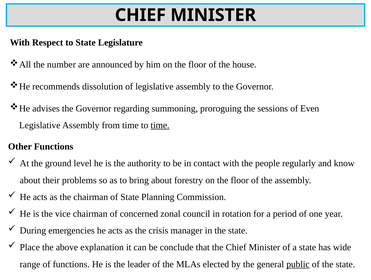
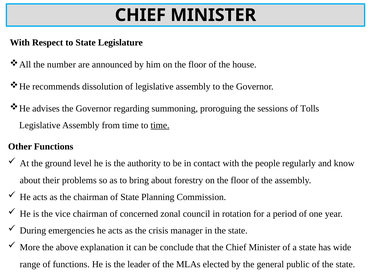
Even: Even -> Tolls
Place: Place -> More
public underline: present -> none
